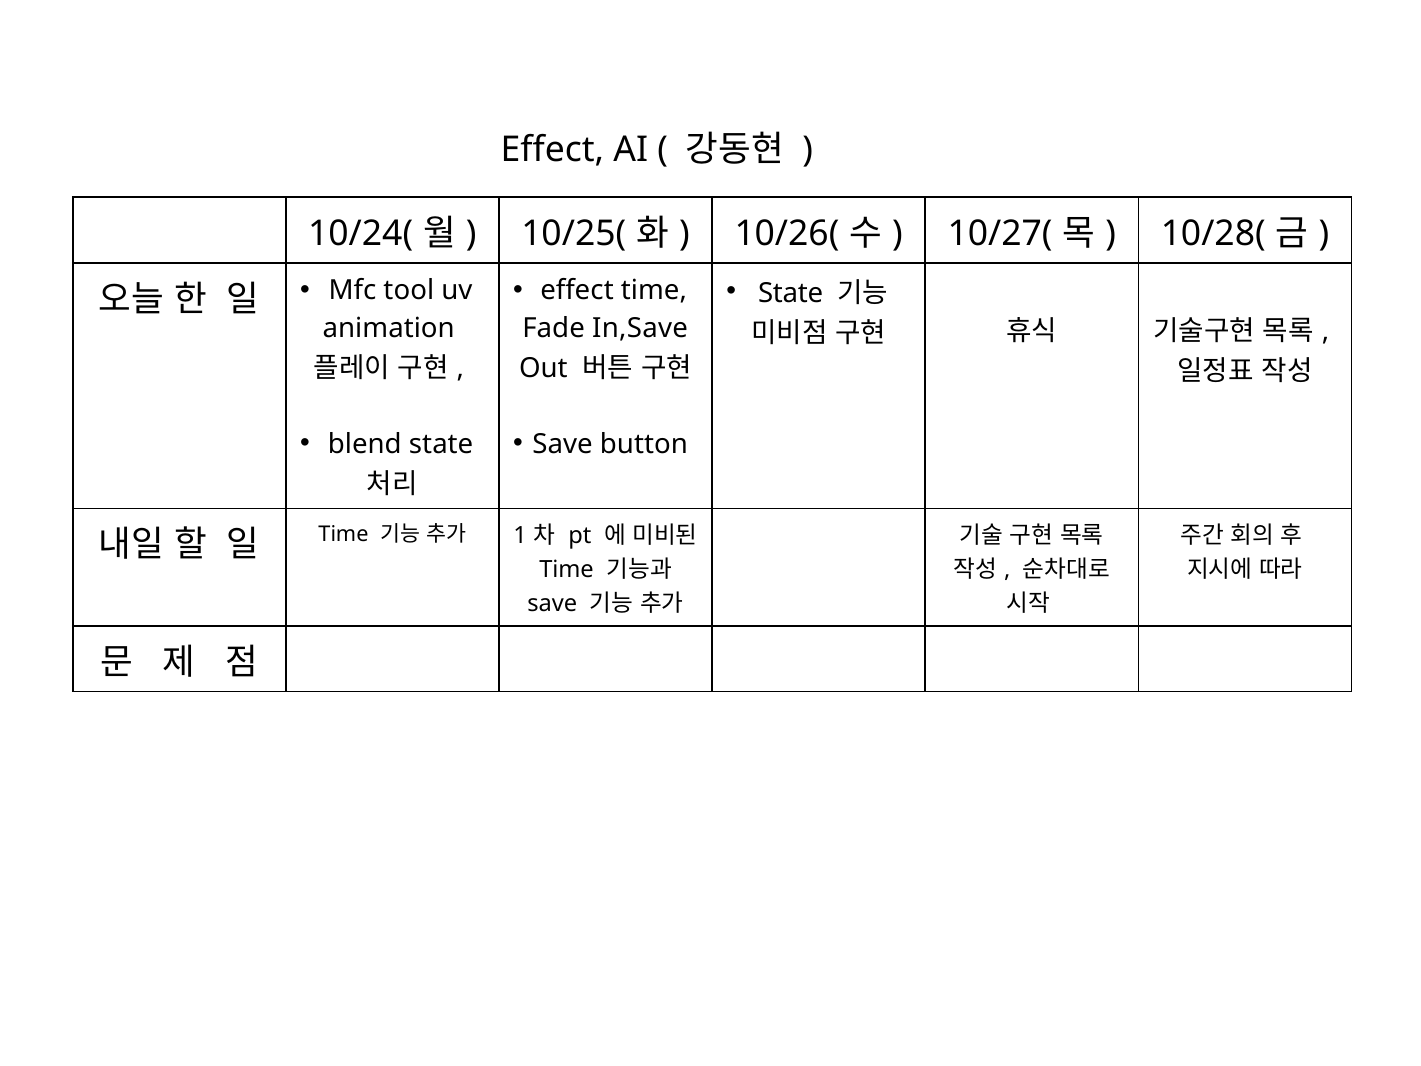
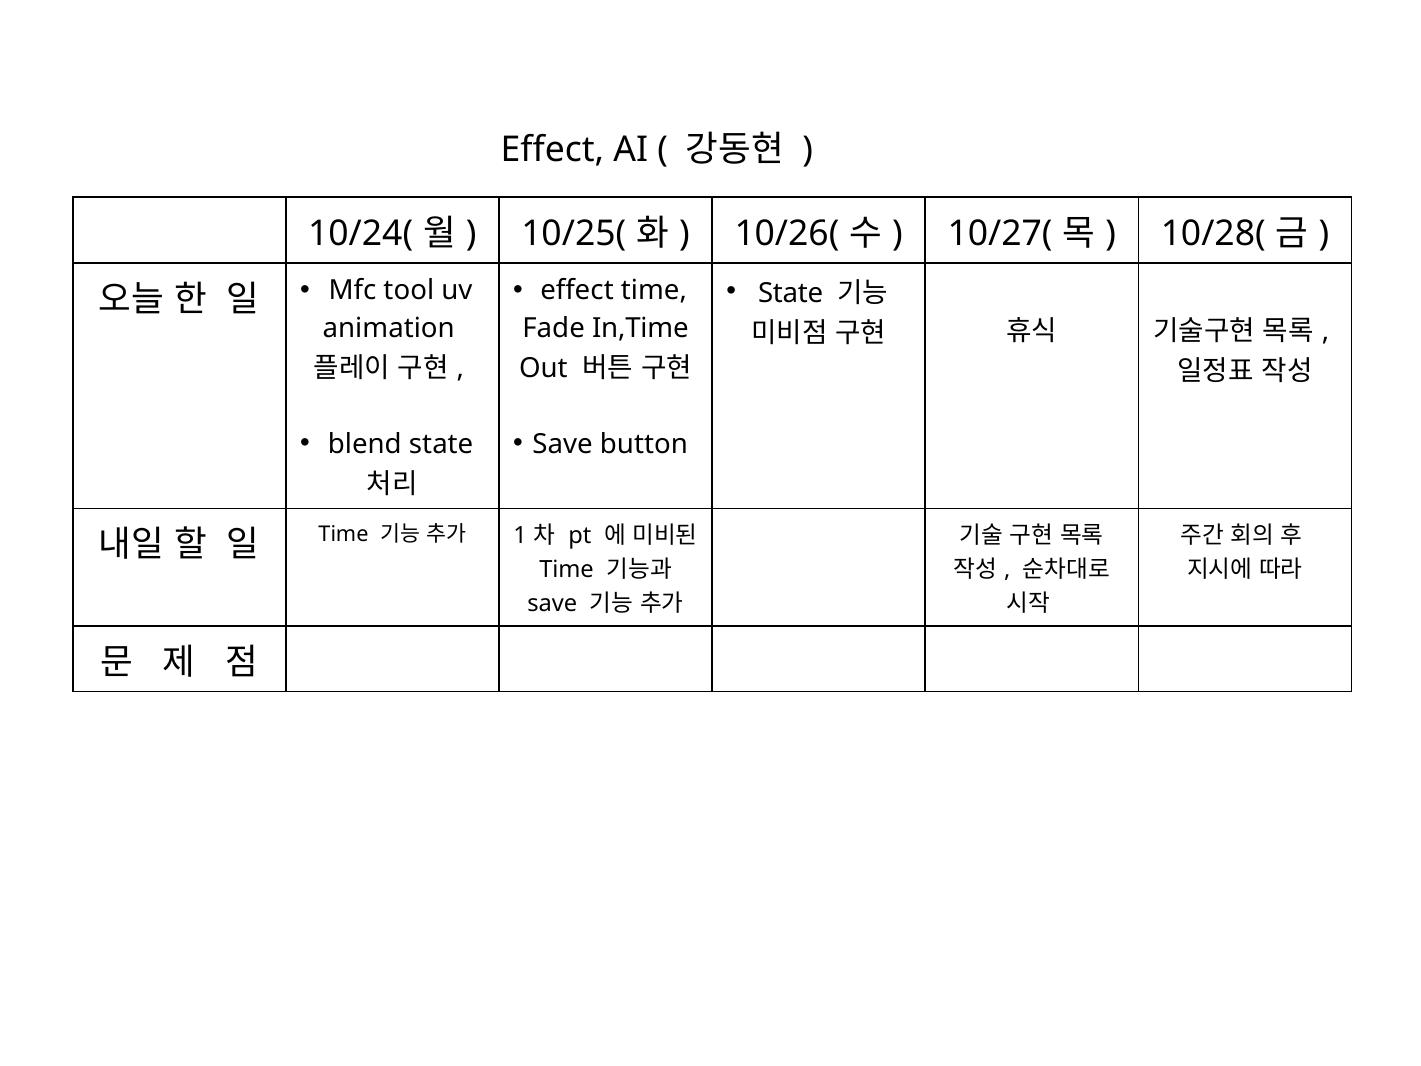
In,Save: In,Save -> In,Time
